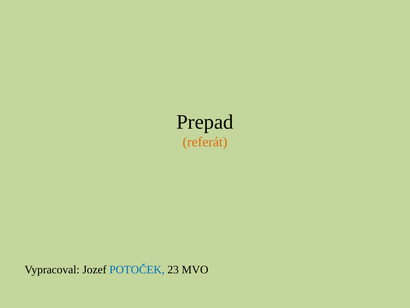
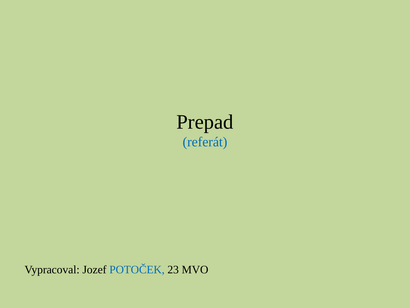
referát colour: orange -> blue
